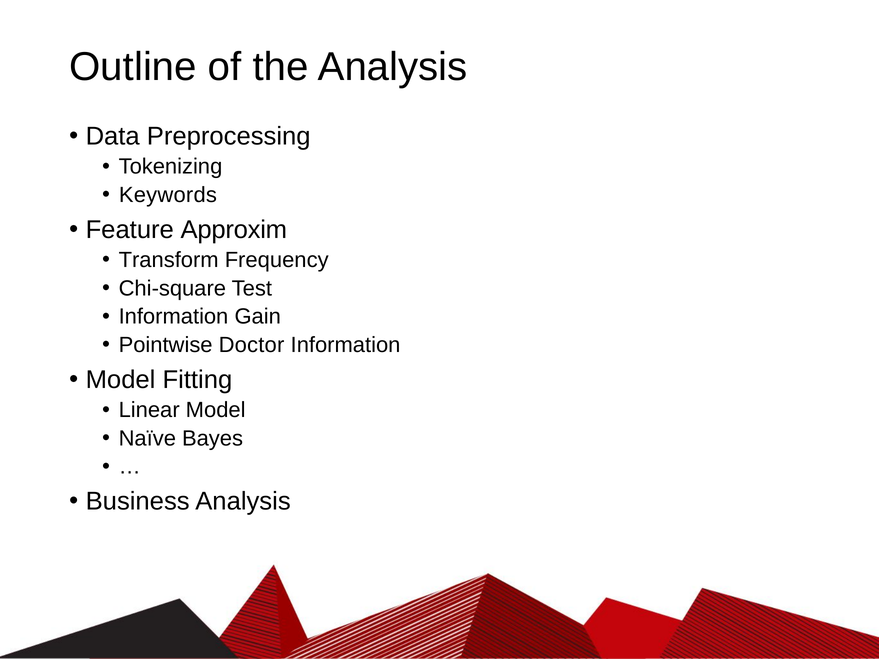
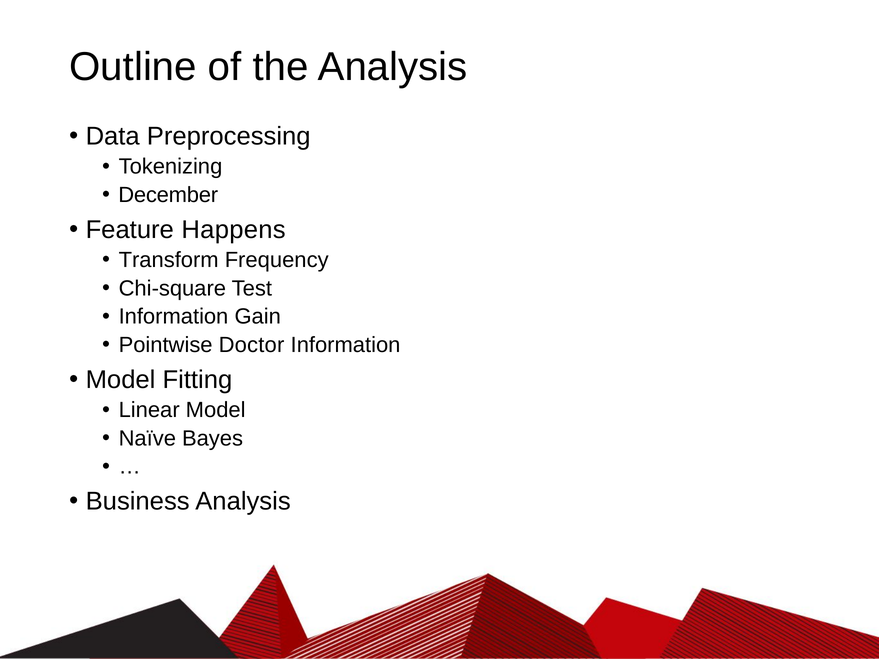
Keywords: Keywords -> December
Approxim: Approxim -> Happens
